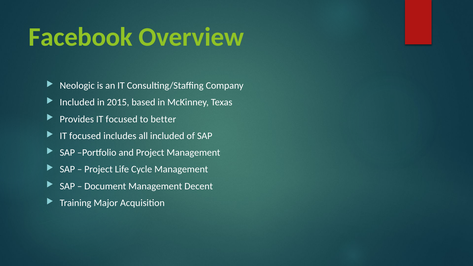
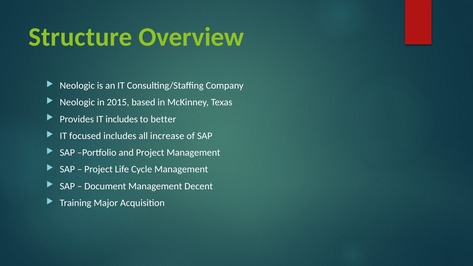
Facebook: Facebook -> Structure
Included at (77, 102): Included -> Neologic
Provides IT focused: focused -> includes
all included: included -> increase
